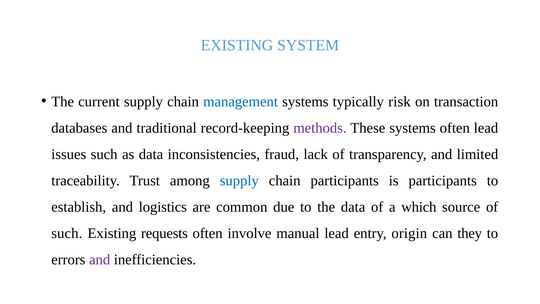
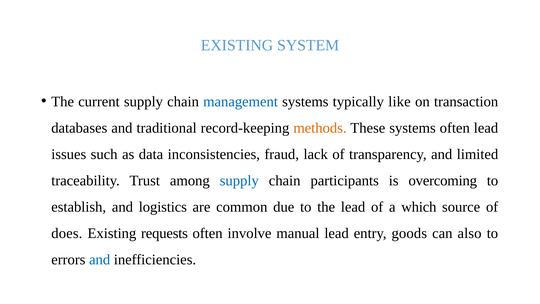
risk: risk -> like
methods colour: purple -> orange
is participants: participants -> overcoming
the data: data -> lead
such at (67, 233): such -> does
origin: origin -> goods
they: they -> also
and at (100, 259) colour: purple -> blue
